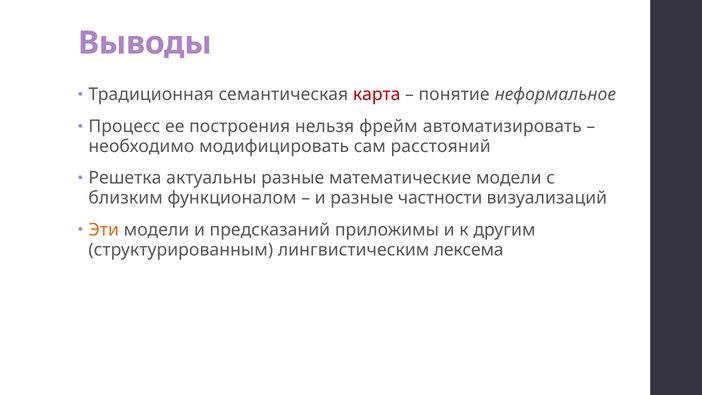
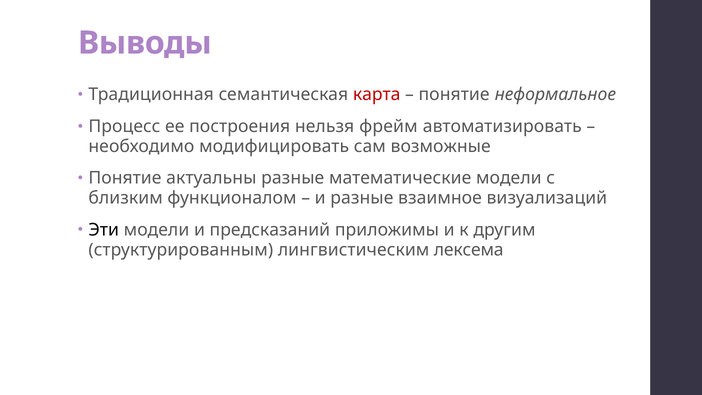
расстояний: расстояний -> возможные
Решетка at (125, 178): Решетка -> Понятие
частности: частности -> взаимное
Эти colour: orange -> black
